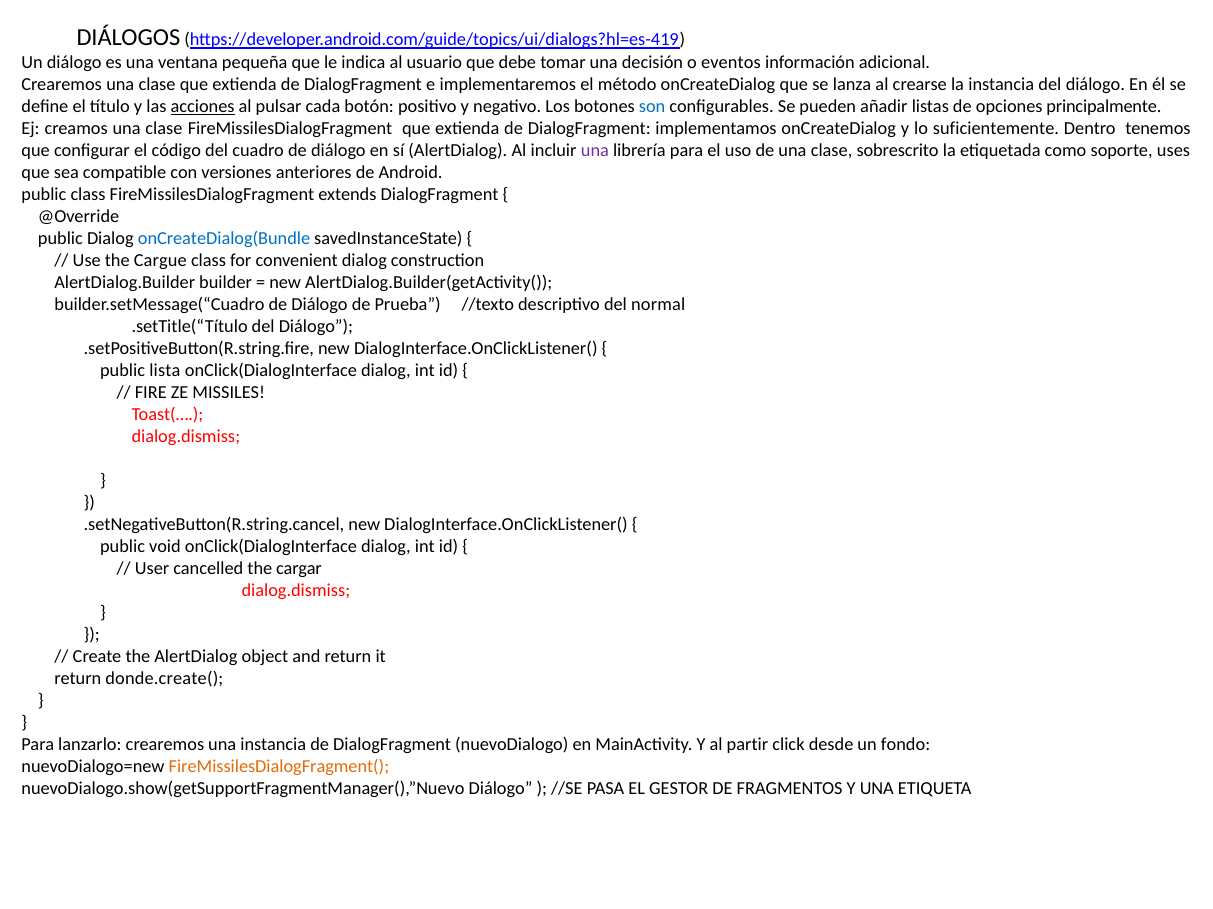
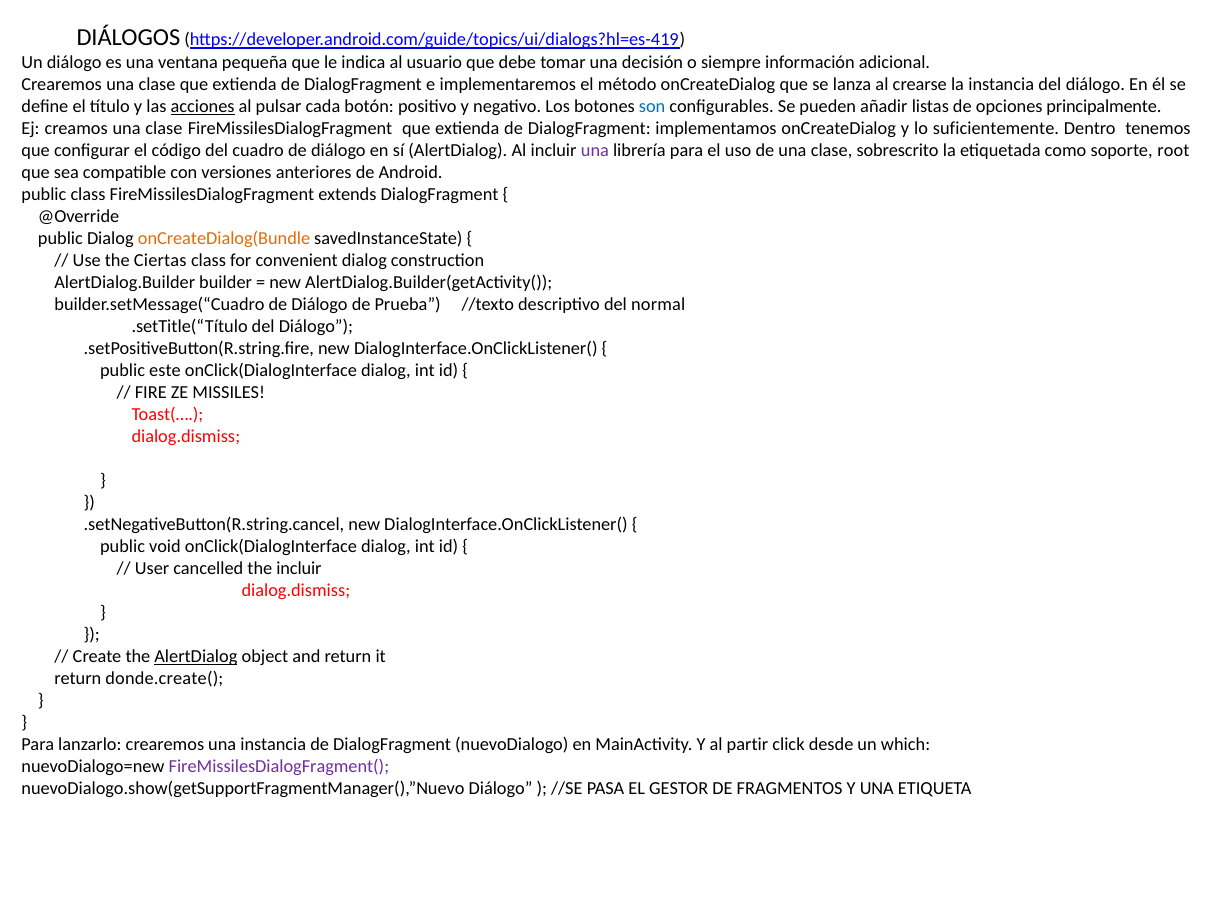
eventos: eventos -> siempre
uses: uses -> root
onCreateDialog(Bundle colour: blue -> orange
Cargue: Cargue -> Ciertas
lista: lista -> este
the cargar: cargar -> incluir
AlertDialog at (196, 657) underline: none -> present
fondo: fondo -> which
FireMissilesDialogFragment( colour: orange -> purple
